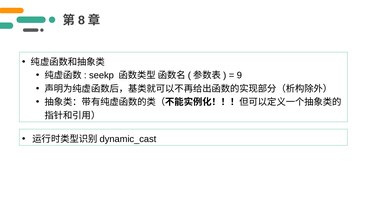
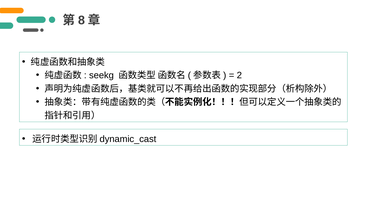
seekp: seekp -> seekg
9: 9 -> 2
